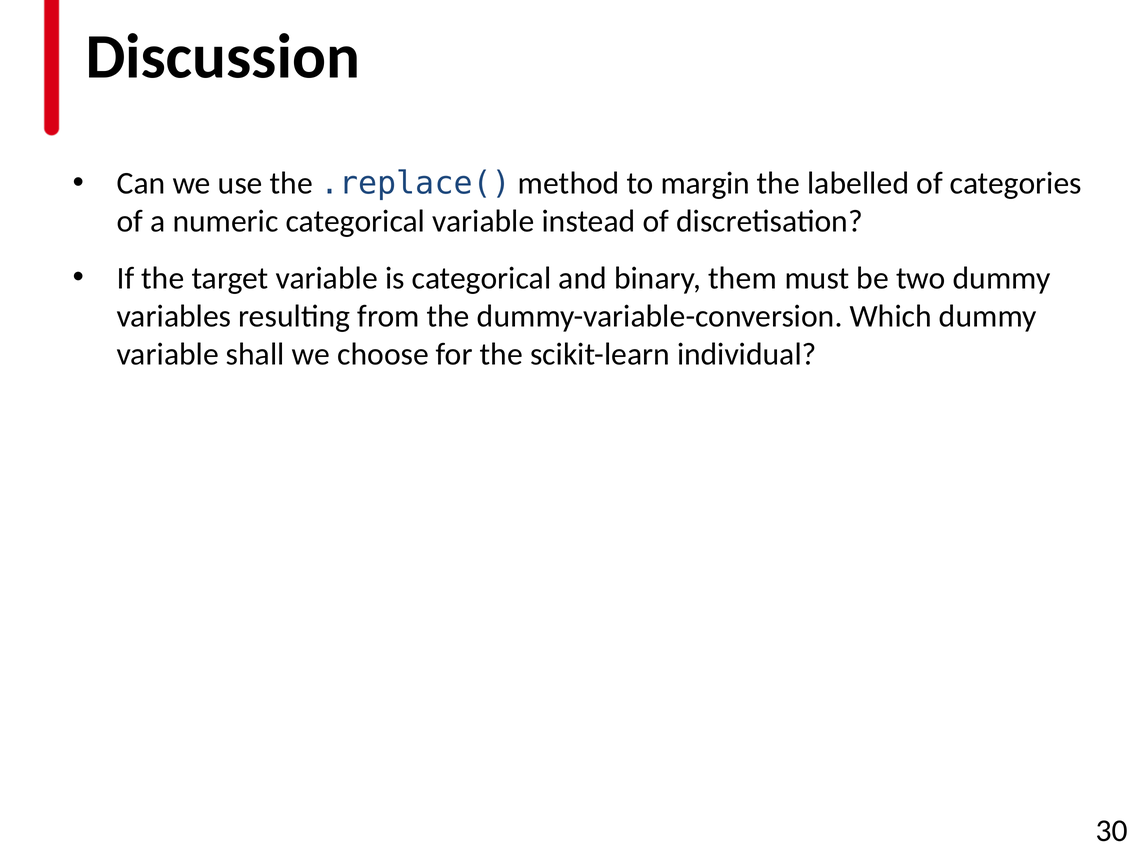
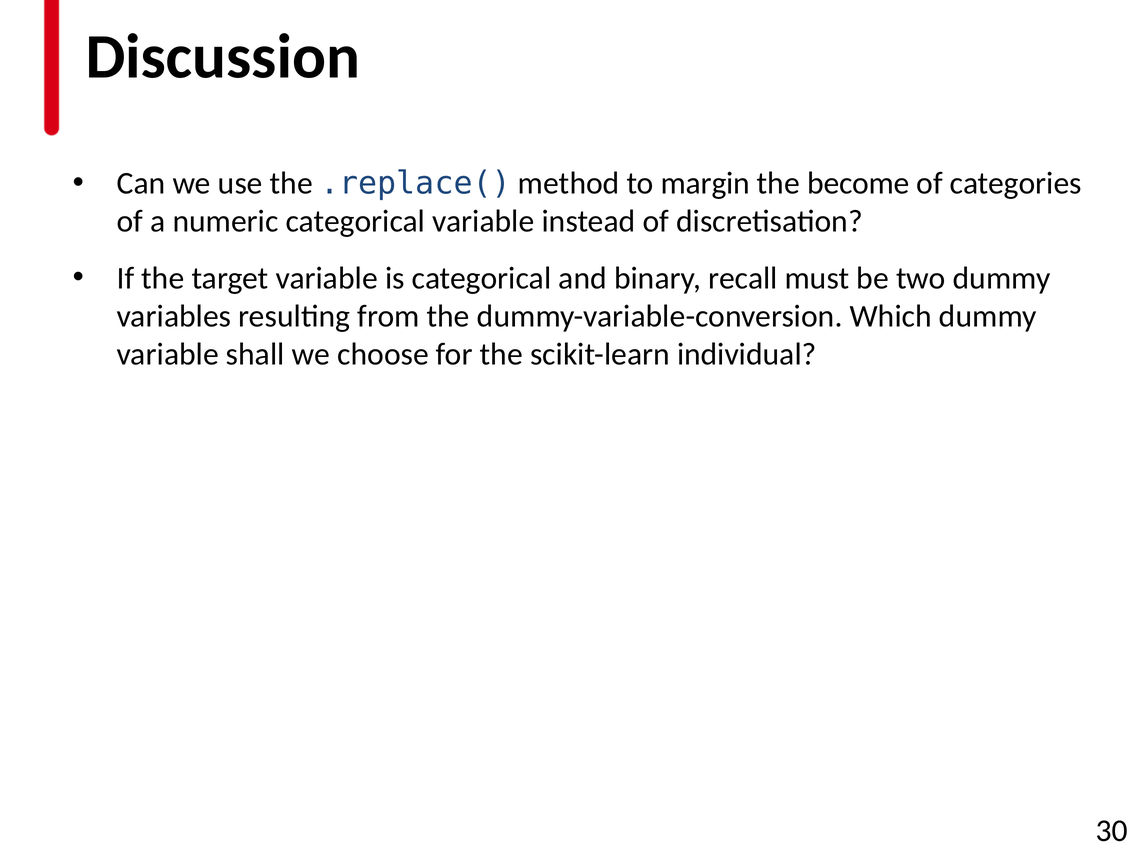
labelled: labelled -> become
them: them -> recall
